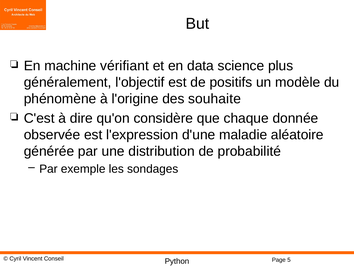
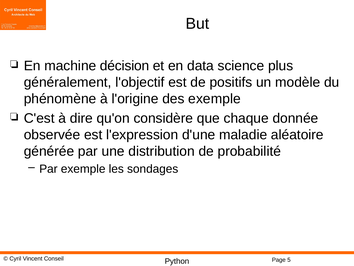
vérifiant: vérifiant -> décision
des souhaite: souhaite -> exemple
